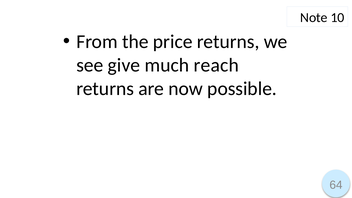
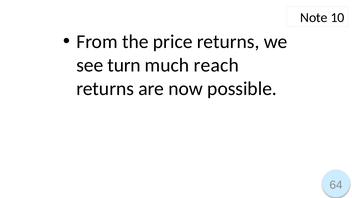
give: give -> turn
